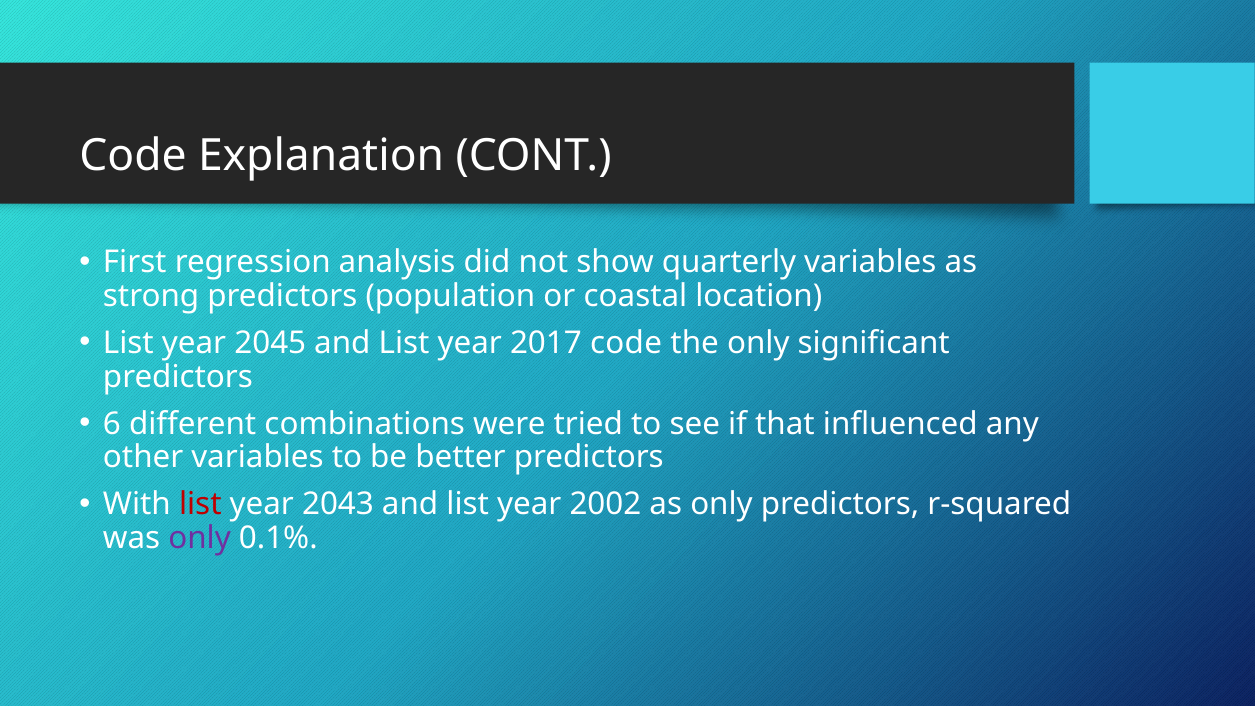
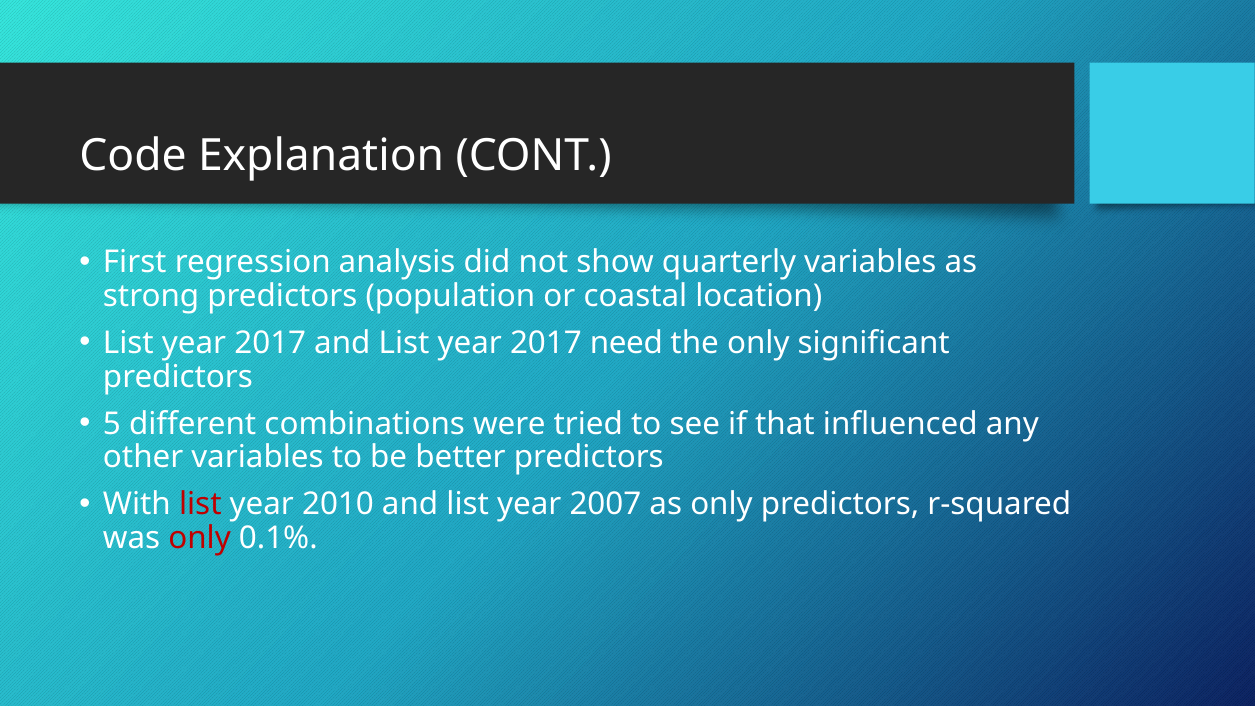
2045 at (270, 343): 2045 -> 2017
2017 code: code -> need
6: 6 -> 5
2043: 2043 -> 2010
2002: 2002 -> 2007
only at (200, 538) colour: purple -> red
